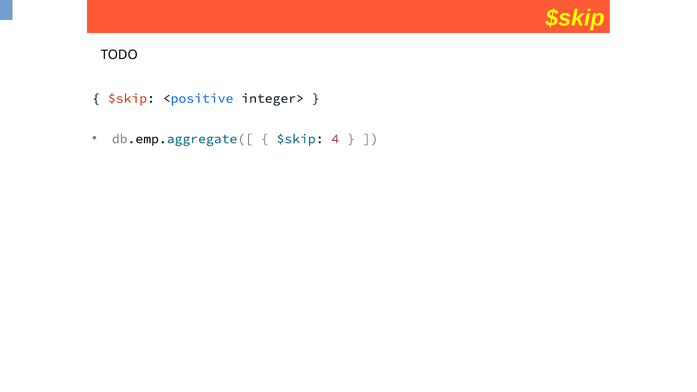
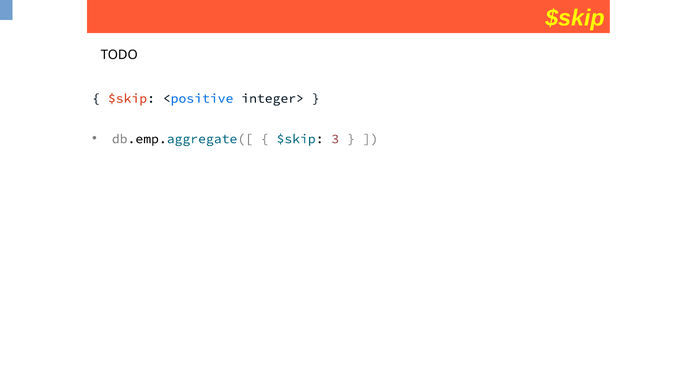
4: 4 -> 3
